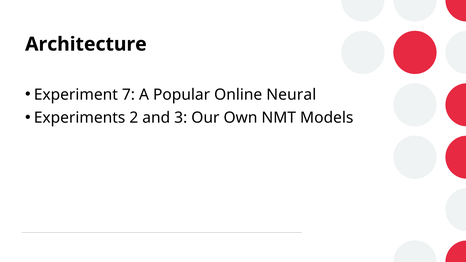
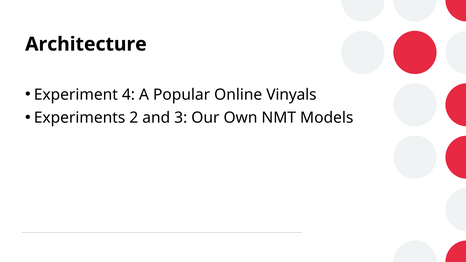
7: 7 -> 4
Neural: Neural -> Vinyals
